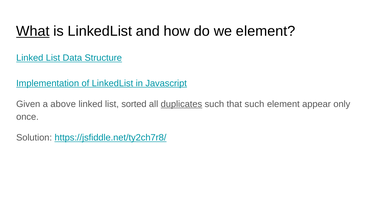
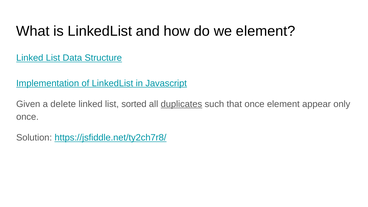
What underline: present -> none
above: above -> delete
that such: such -> once
